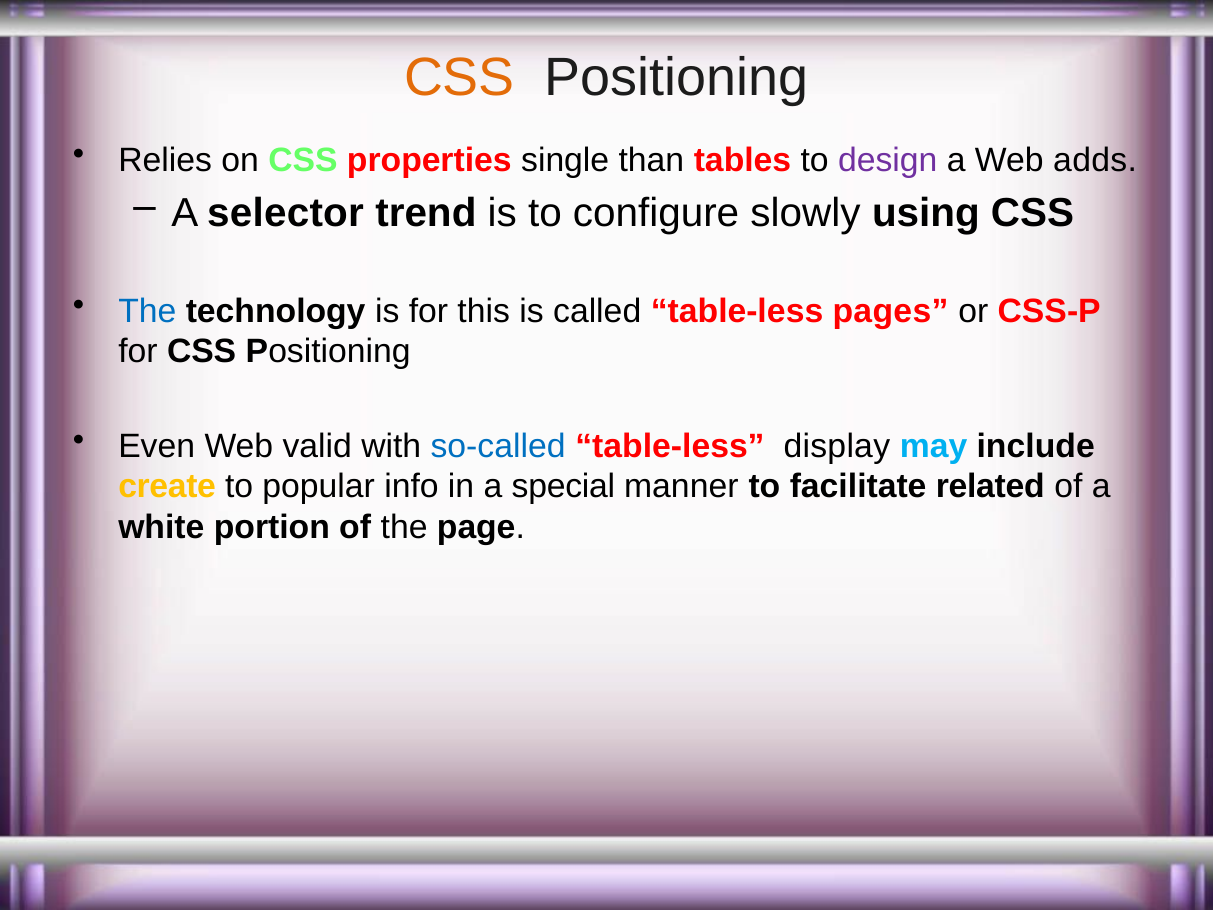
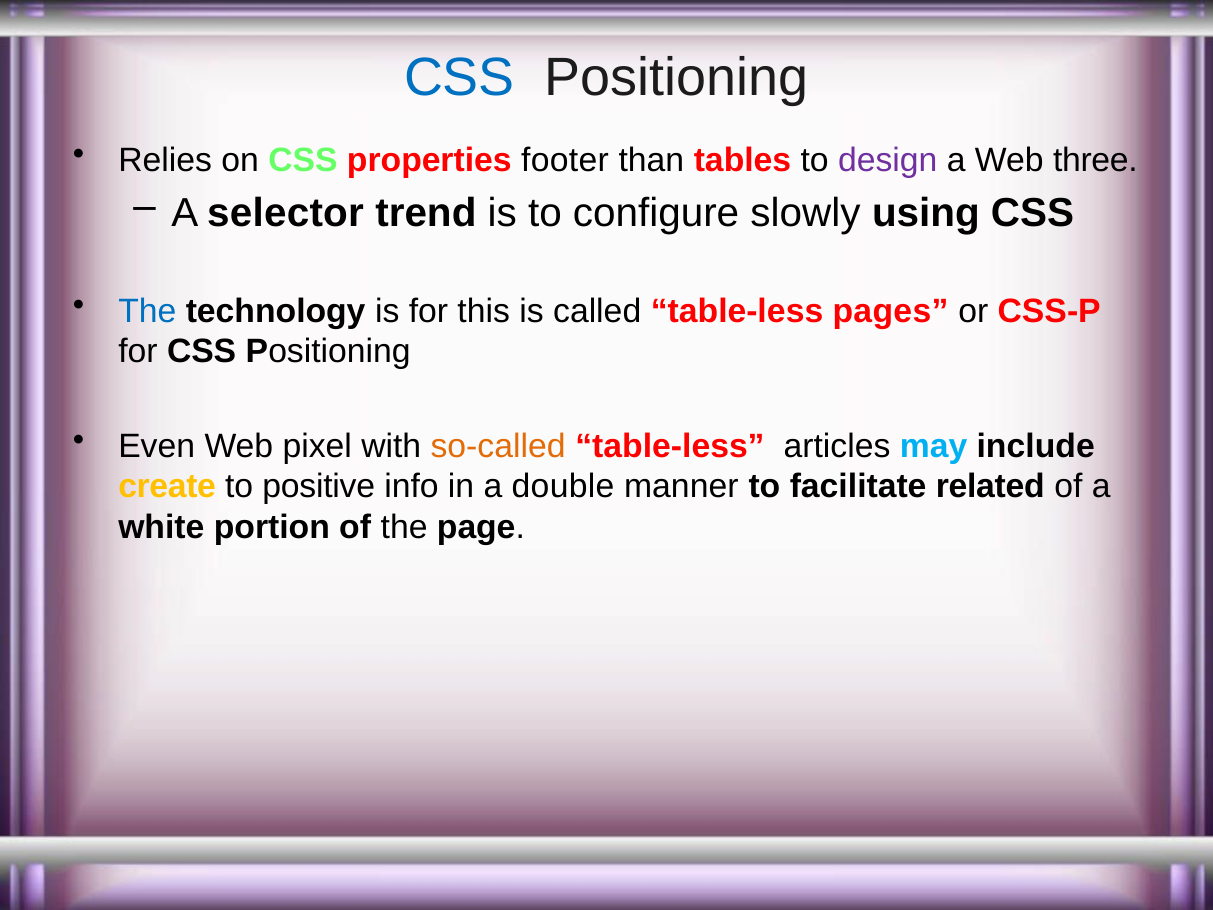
CSS at (459, 78) colour: orange -> blue
single: single -> footer
adds: adds -> three
valid: valid -> pixel
so-called colour: blue -> orange
display: display -> articles
popular: popular -> positive
special: special -> double
